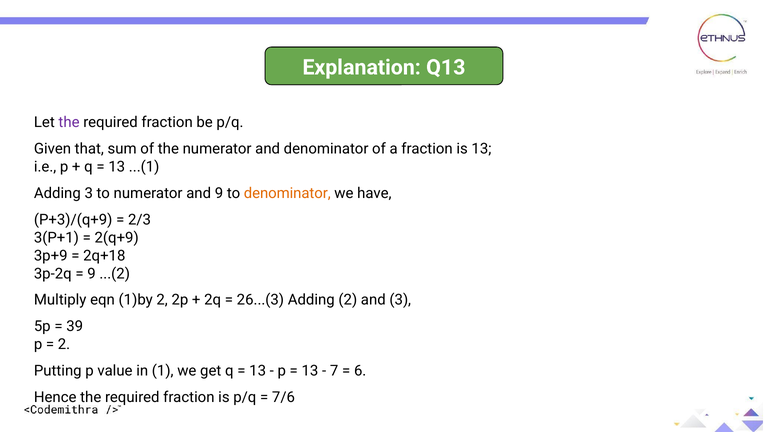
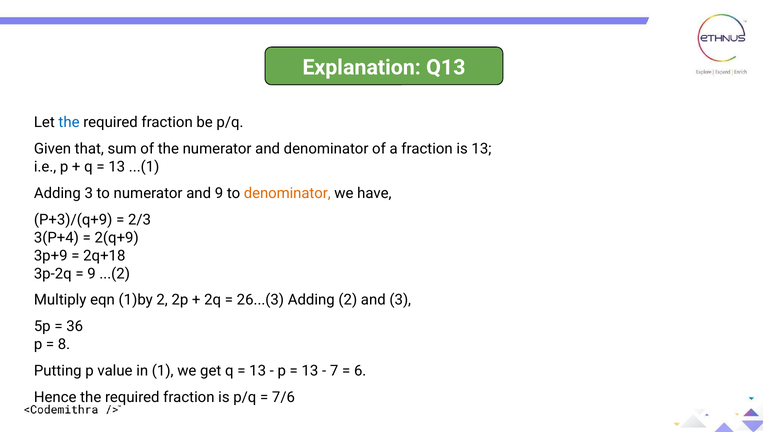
the at (69, 123) colour: purple -> blue
3(P+1: 3(P+1 -> 3(P+4
39: 39 -> 36
2 at (64, 344): 2 -> 8
